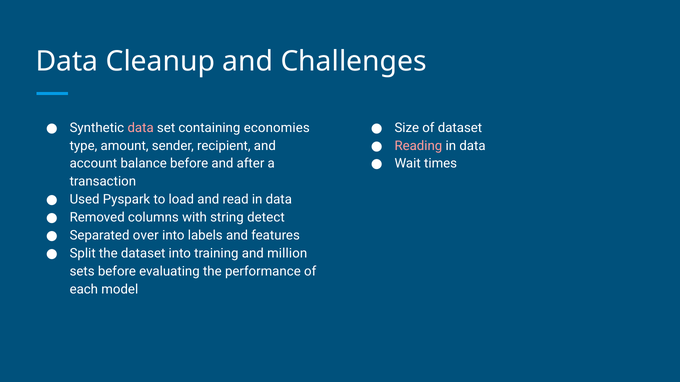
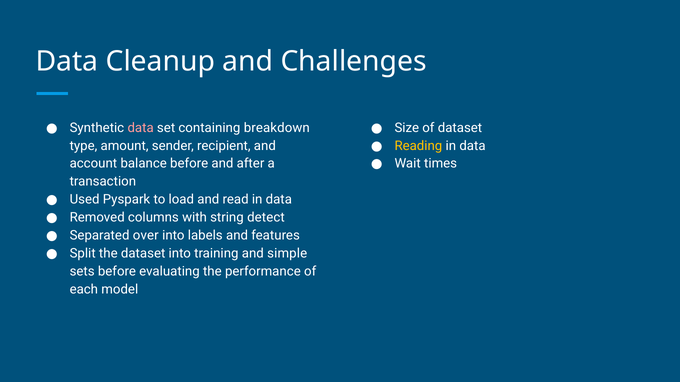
economies: economies -> breakdown
Reading colour: pink -> yellow
million: million -> simple
